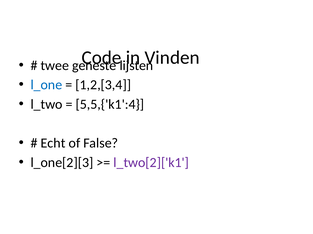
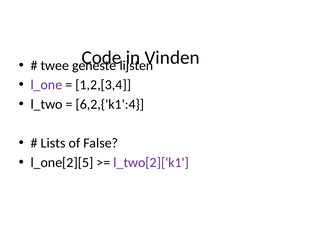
l_one colour: blue -> purple
5,5,{'k1':4: 5,5,{'k1':4 -> 6,2,{'k1':4
Echt: Echt -> Lists
l_one[2][3: l_one[2][3 -> l_one[2][5
